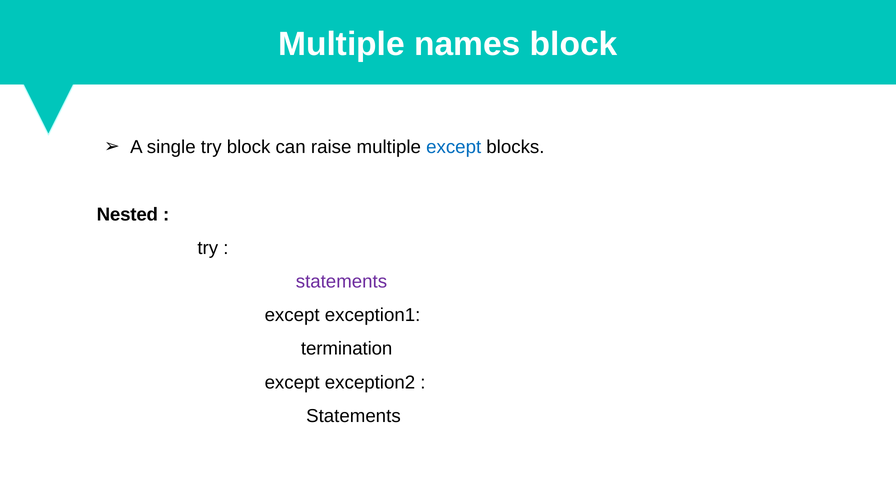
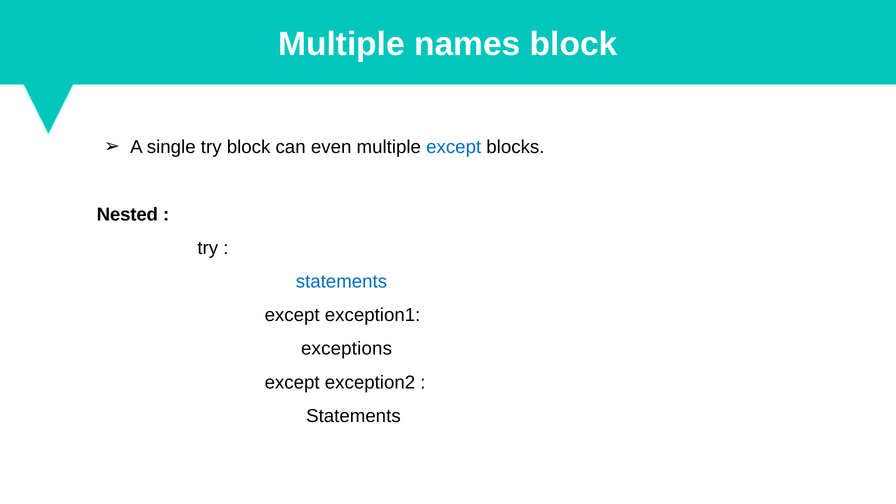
raise: raise -> even
statements at (341, 282) colour: purple -> blue
termination: termination -> exceptions
